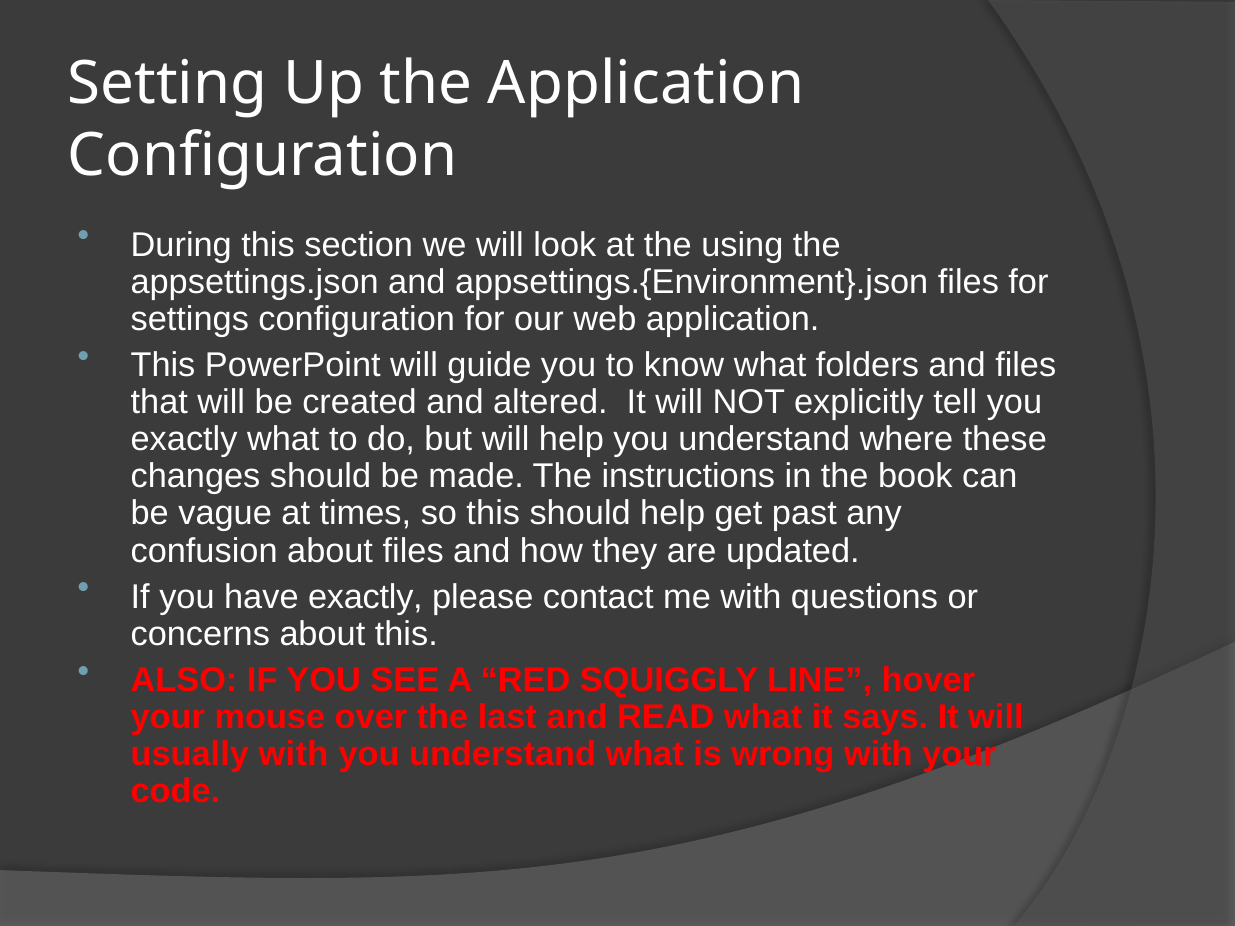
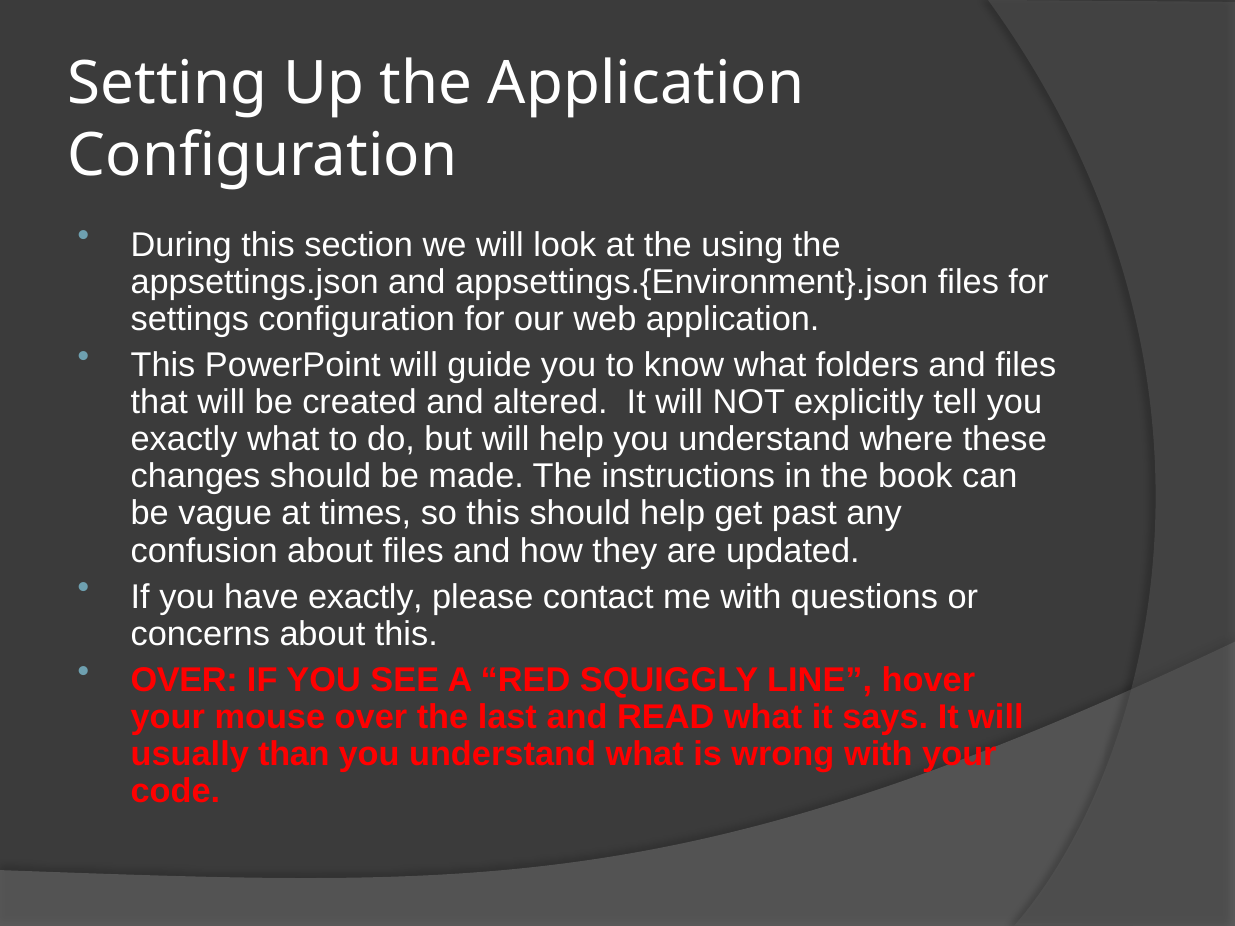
ALSO at (184, 680): ALSO -> OVER
usually with: with -> than
